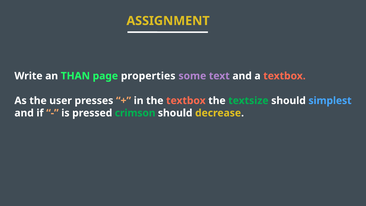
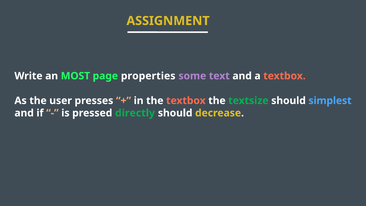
THAN: THAN -> MOST
crimson: crimson -> directly
